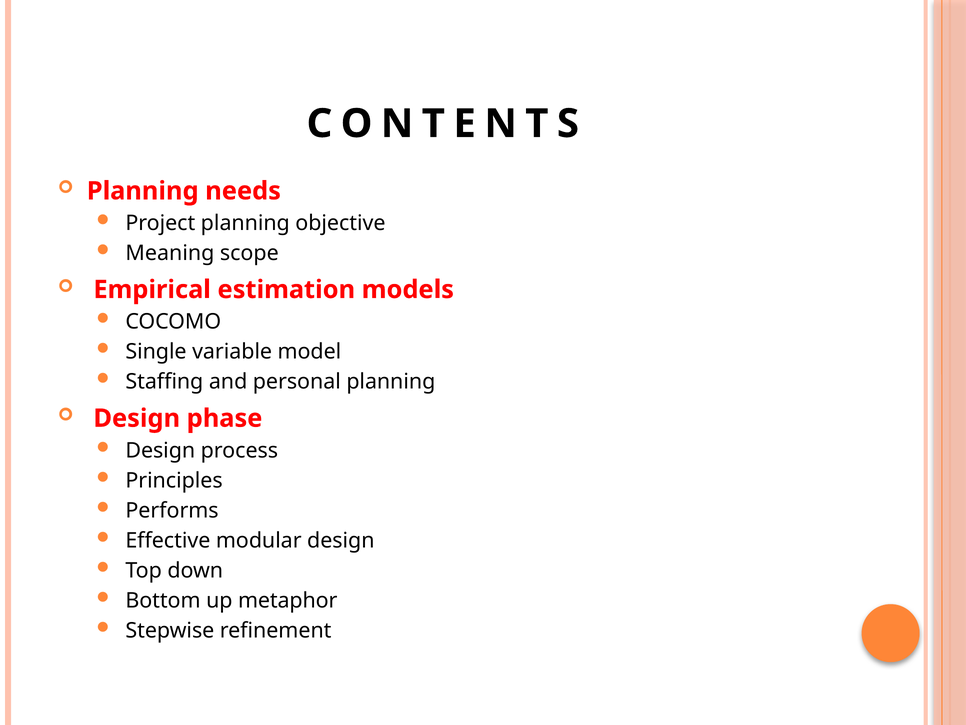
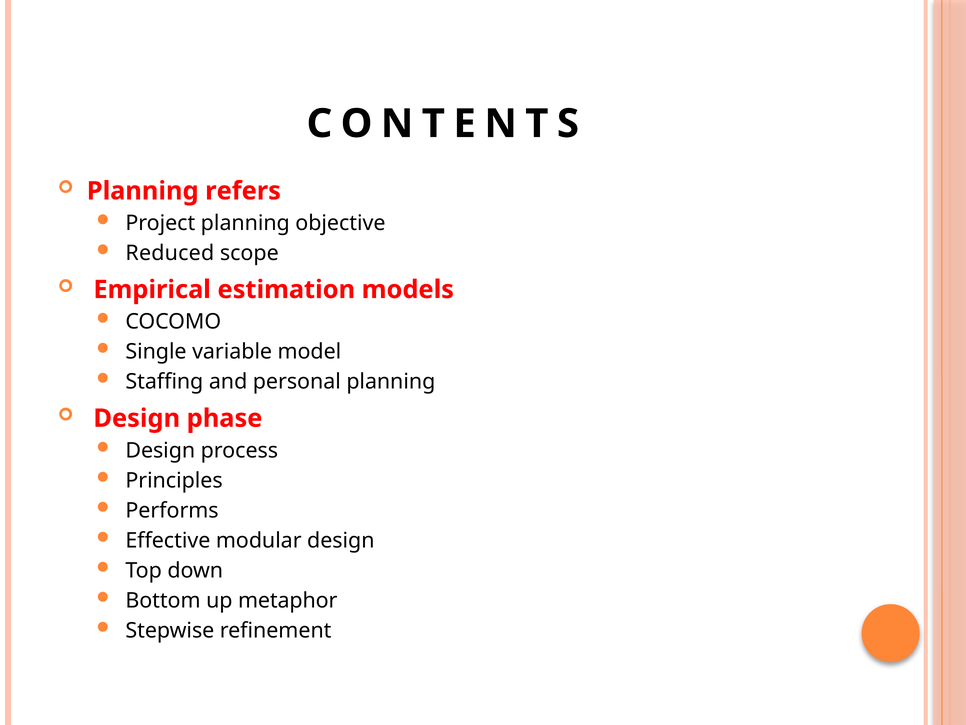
needs: needs -> refers
Meaning: Meaning -> Reduced
